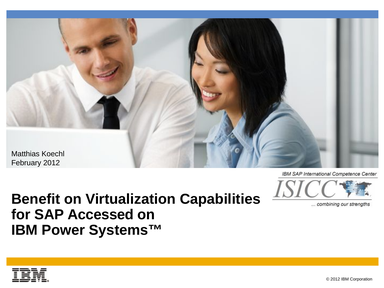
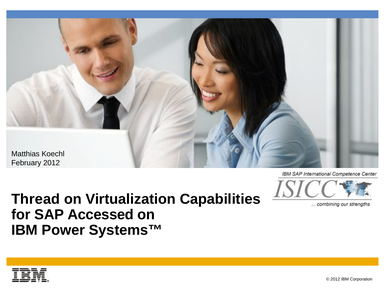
Benefit: Benefit -> Thread
